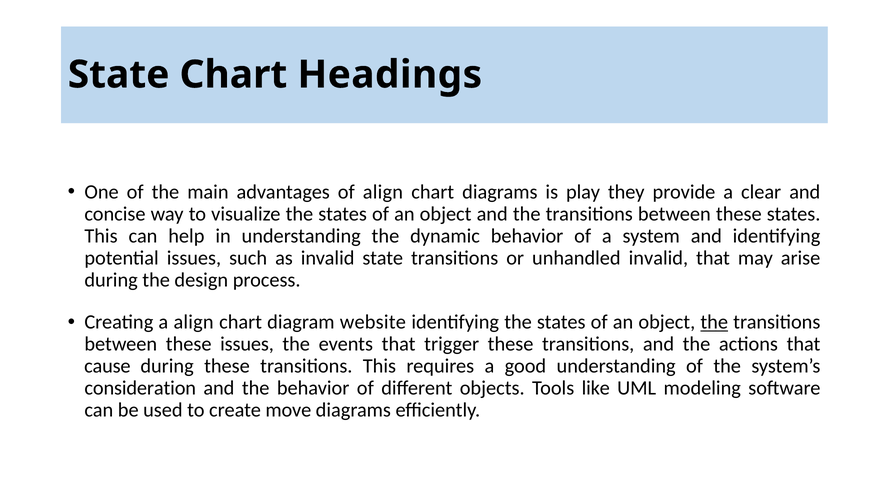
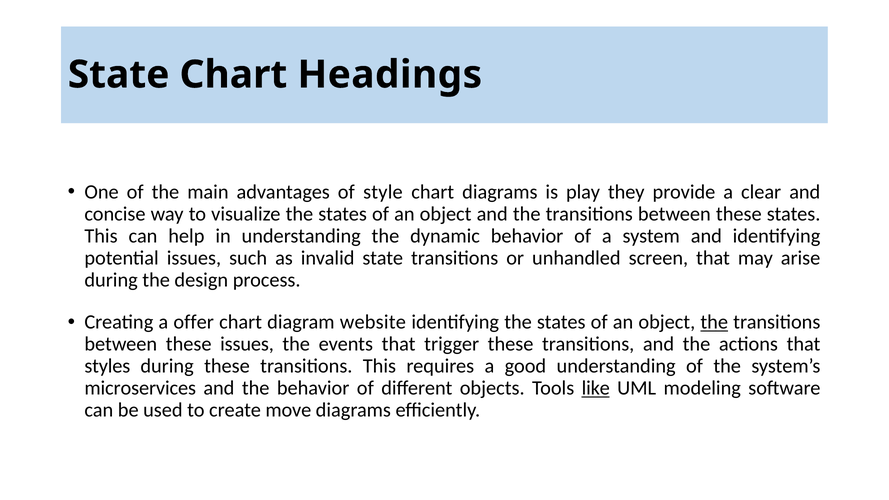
of align: align -> style
unhandled invalid: invalid -> screen
a align: align -> offer
cause: cause -> styles
consideration: consideration -> microservices
like underline: none -> present
